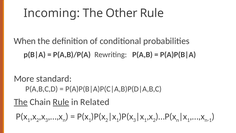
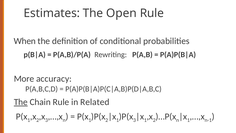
Incoming: Incoming -> Estimates
Other: Other -> Open
standard: standard -> accuracy
Rule at (61, 102) underline: present -> none
